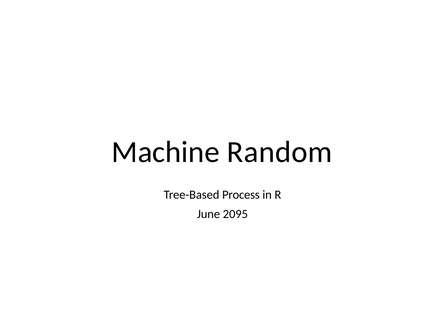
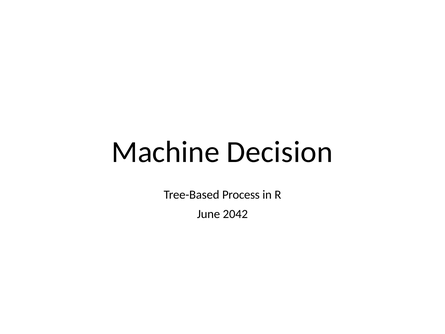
Random: Random -> Decision
2095: 2095 -> 2042
